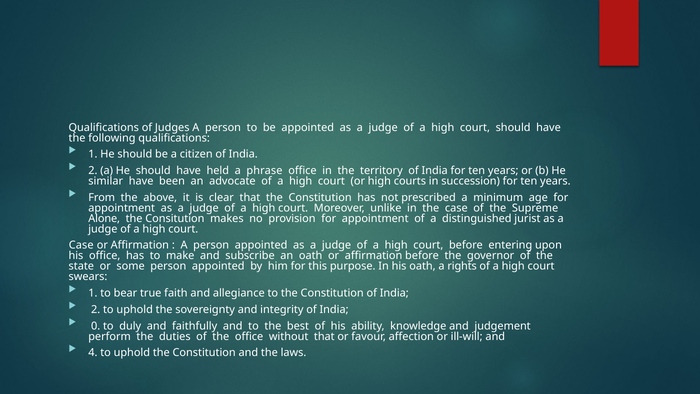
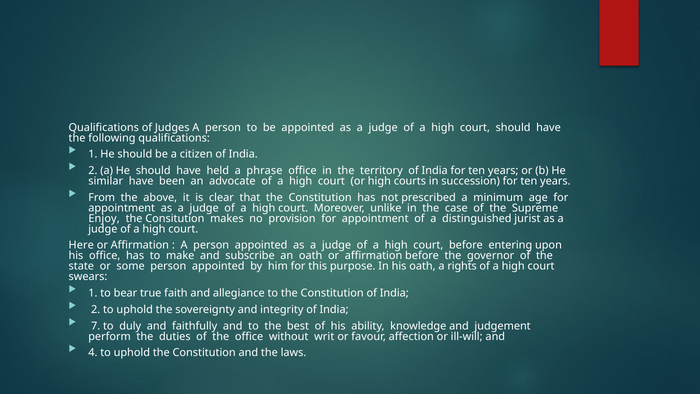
Alone: Alone -> Enjoy
Case at (81, 245): Case -> Here
0: 0 -> 7
without that: that -> writ
